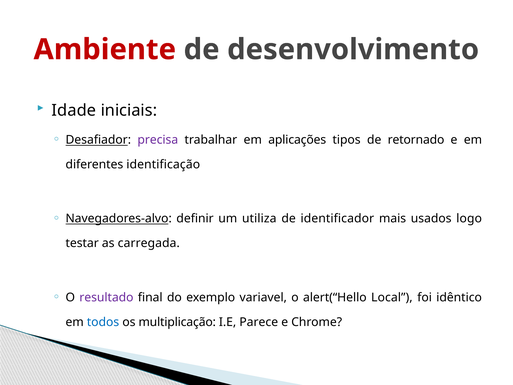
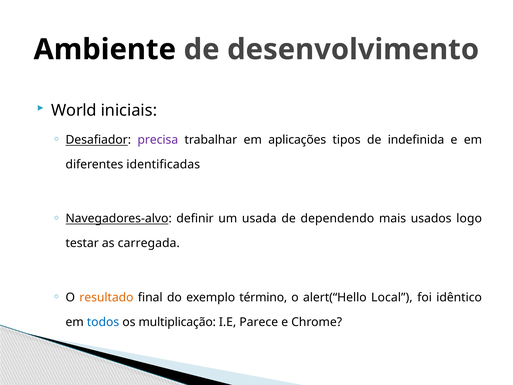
Ambiente colour: red -> black
Idade: Idade -> World
retornado: retornado -> indefinida
identificação: identificação -> identificadas
utiliza: utiliza -> usada
identificador: identificador -> dependendo
resultado colour: purple -> orange
variavel: variavel -> término
